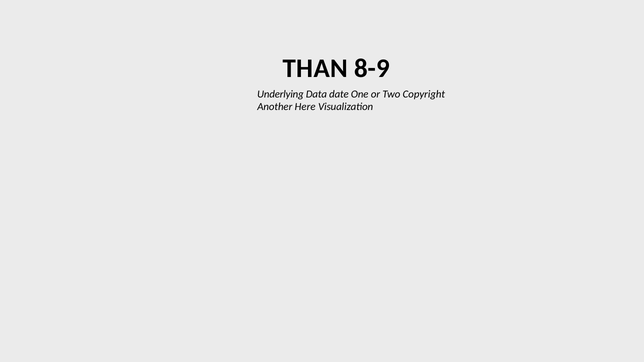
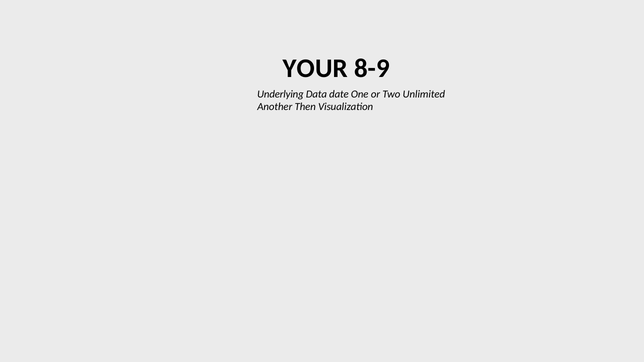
THAN: THAN -> YOUR
Copyright: Copyright -> Unlimited
Here: Here -> Then
